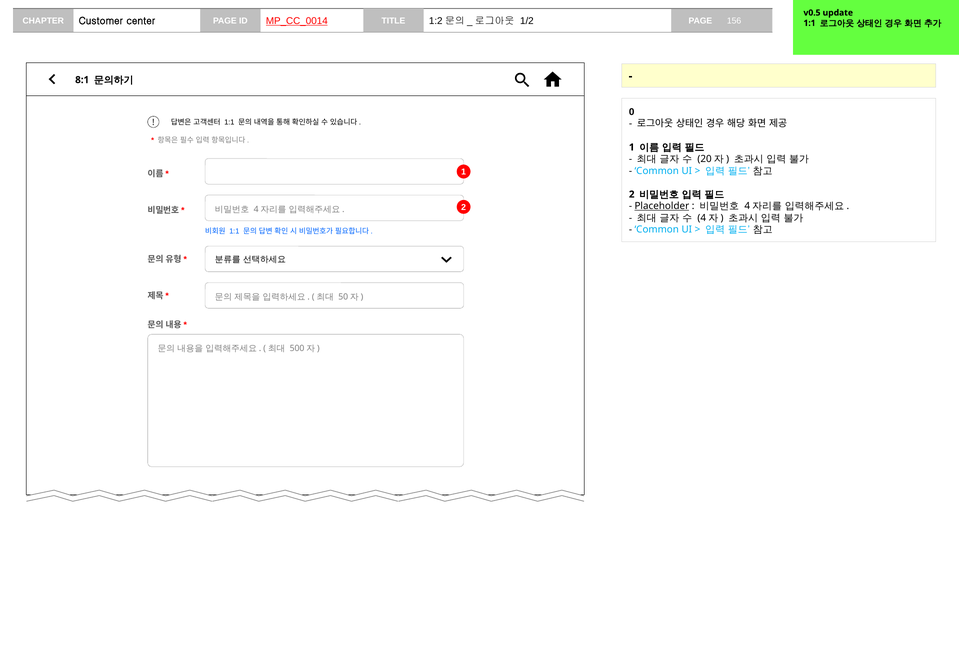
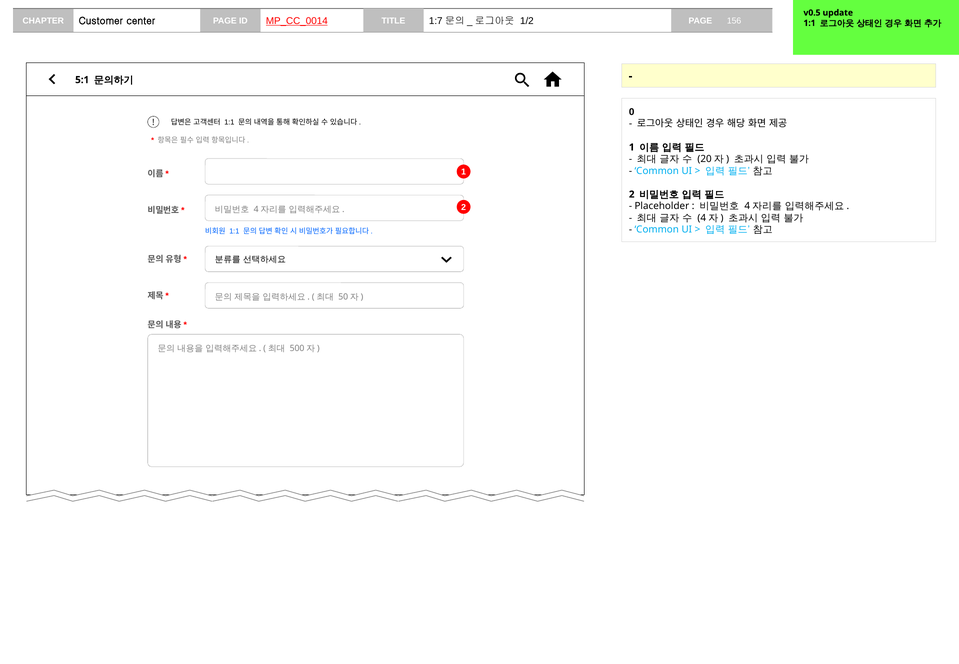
1:2: 1:2 -> 1:7
8:1: 8:1 -> 5:1
Placeholder underline: present -> none
